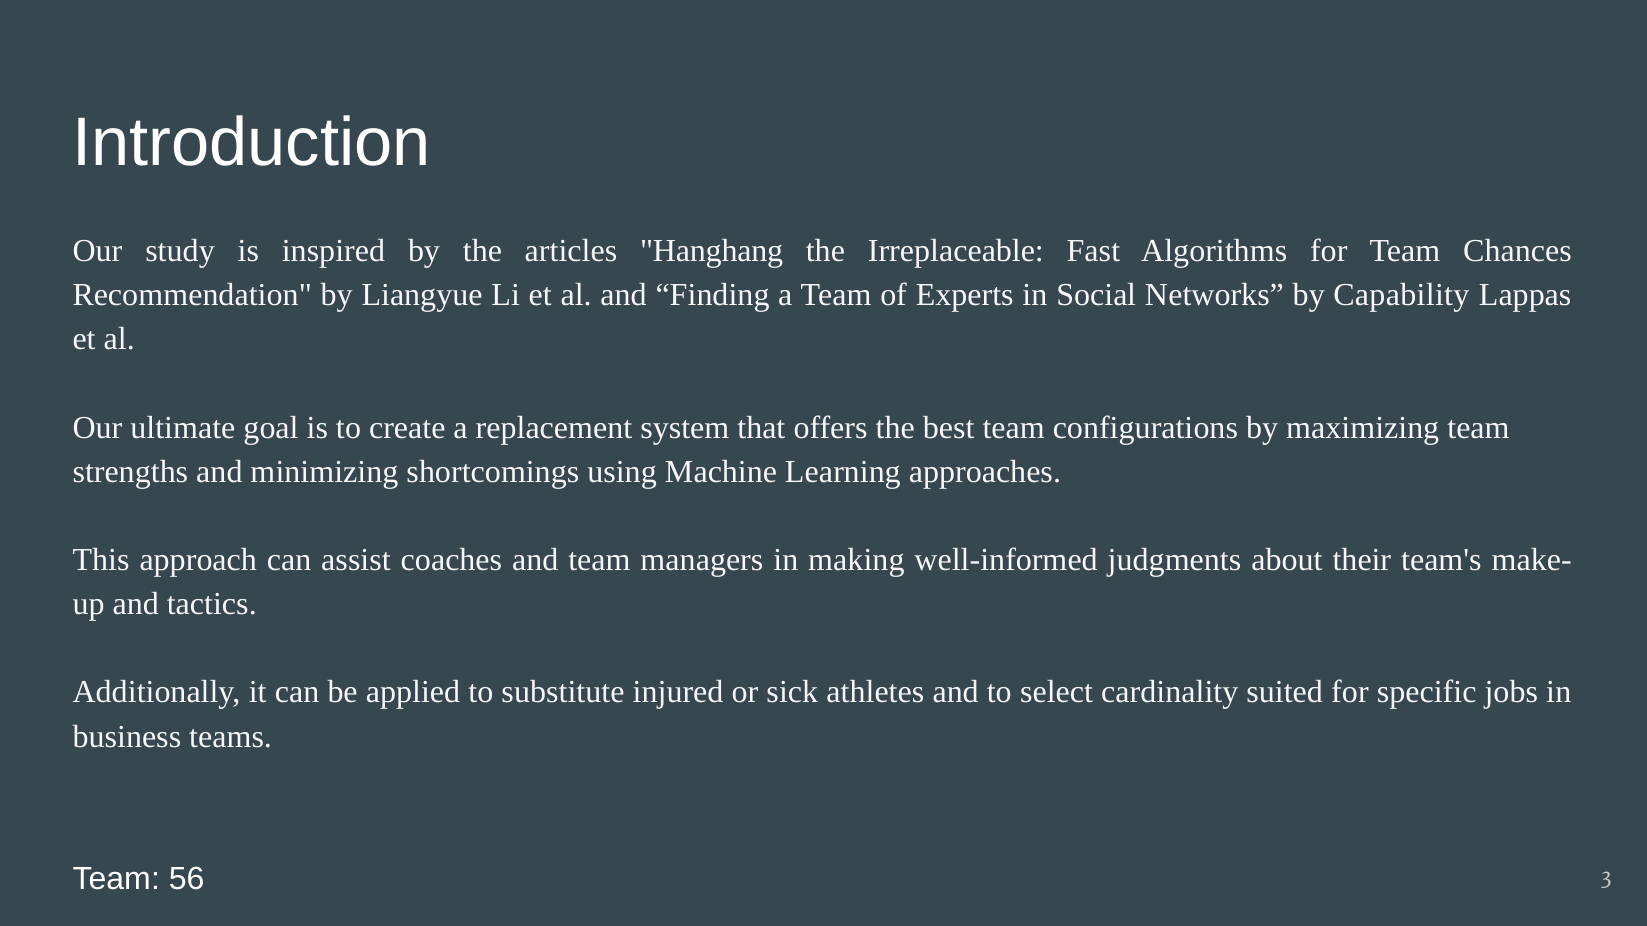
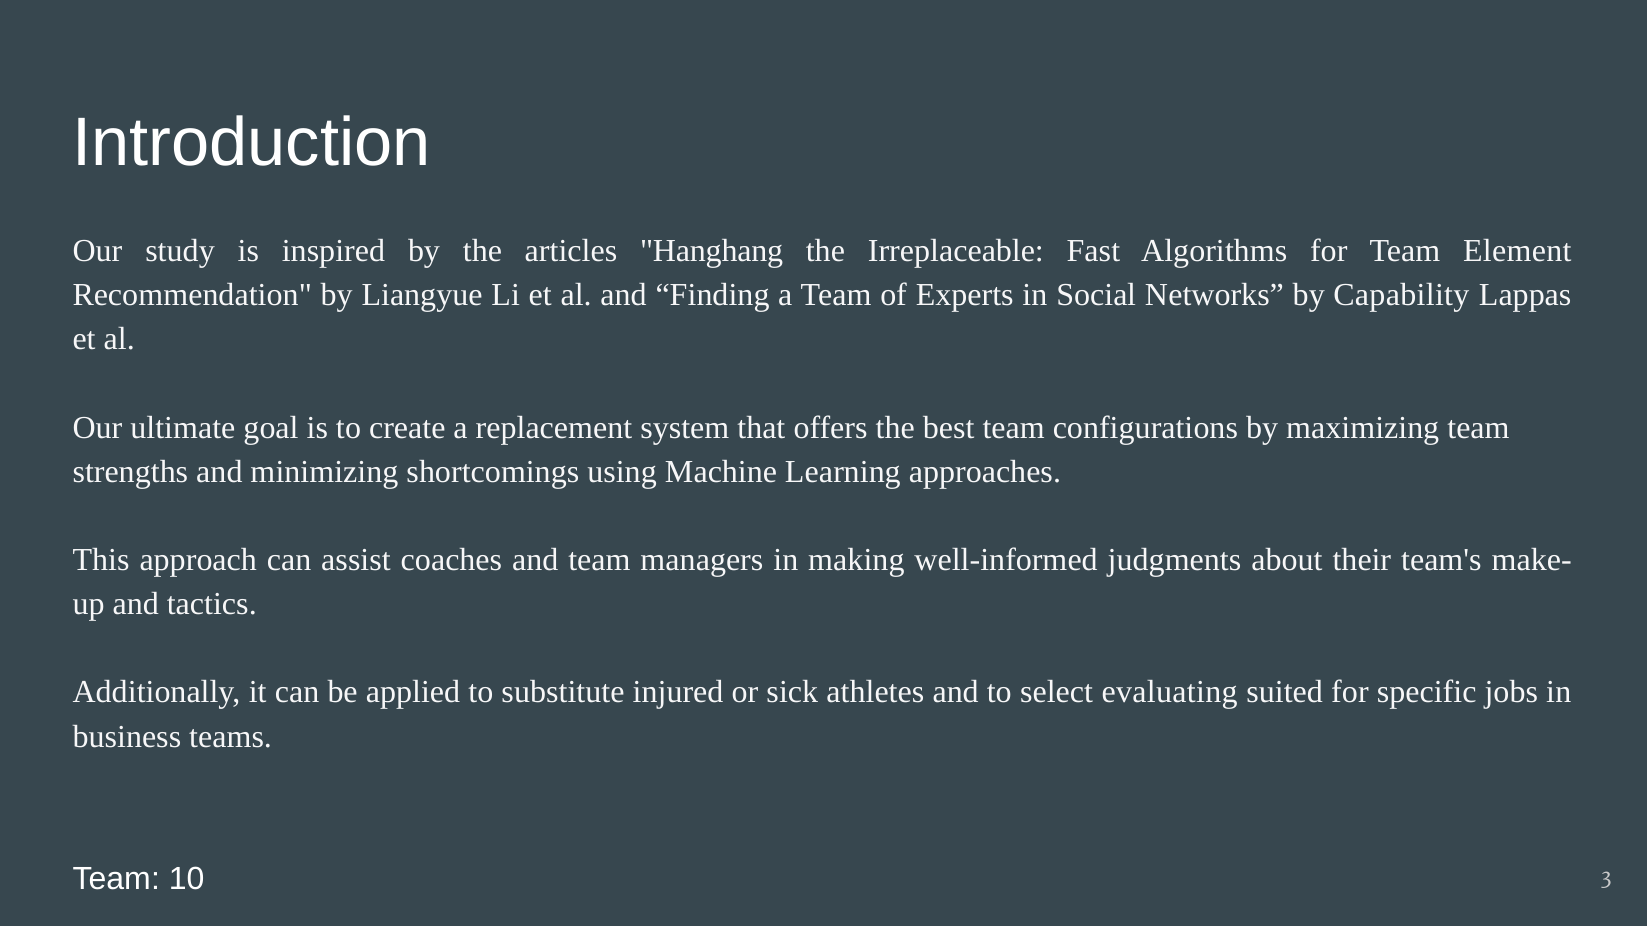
Chances: Chances -> Element
cardinality: cardinality -> evaluating
56: 56 -> 10
